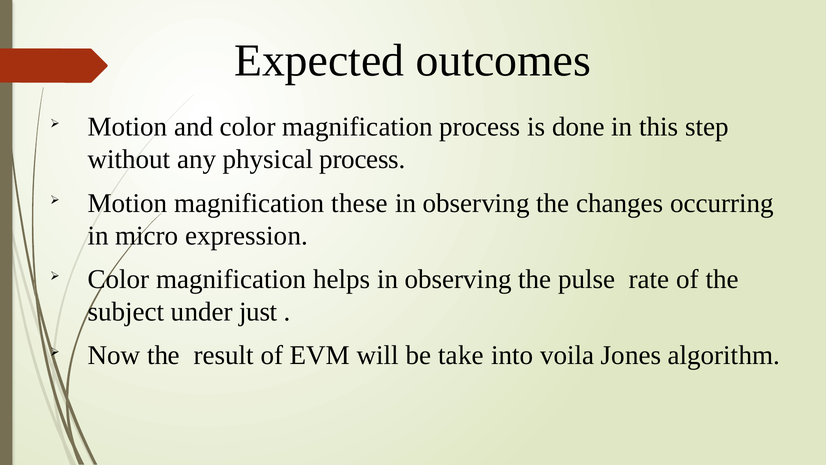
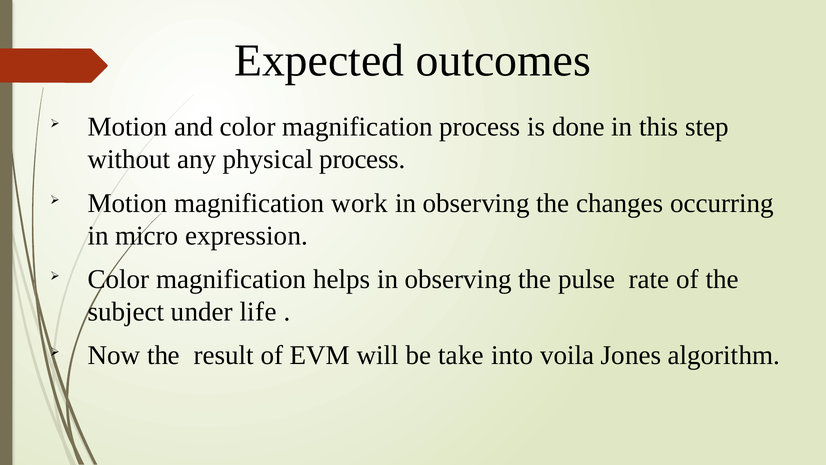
these: these -> work
just: just -> life
